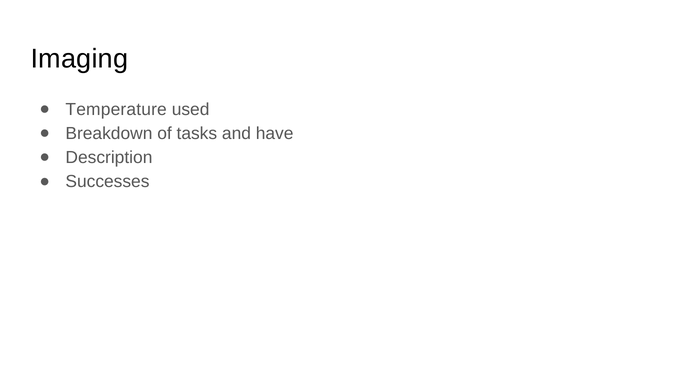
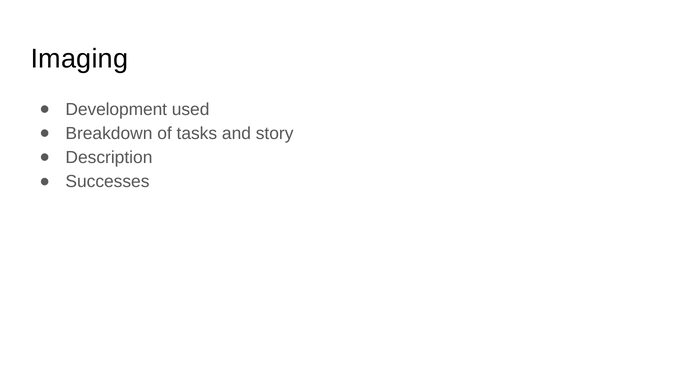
Temperature: Temperature -> Development
have: have -> story
